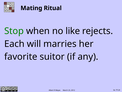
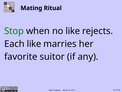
Each will: will -> like
